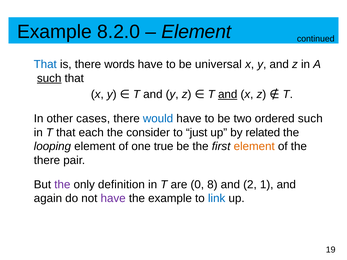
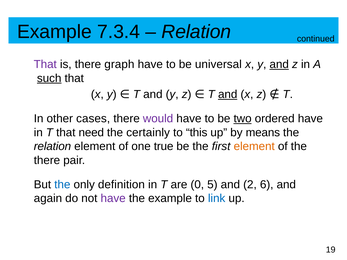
8.2.0: 8.2.0 -> 7.3.4
Element at (196, 32): Element -> Relation
That at (45, 64) colour: blue -> purple
words: words -> graph
and at (279, 64) underline: none -> present
would colour: blue -> purple
two underline: none -> present
ordered such: such -> have
each: each -> need
consider: consider -> certainly
just: just -> this
related: related -> means
looping at (52, 147): looping -> relation
the at (62, 185) colour: purple -> blue
8: 8 -> 5
1: 1 -> 6
